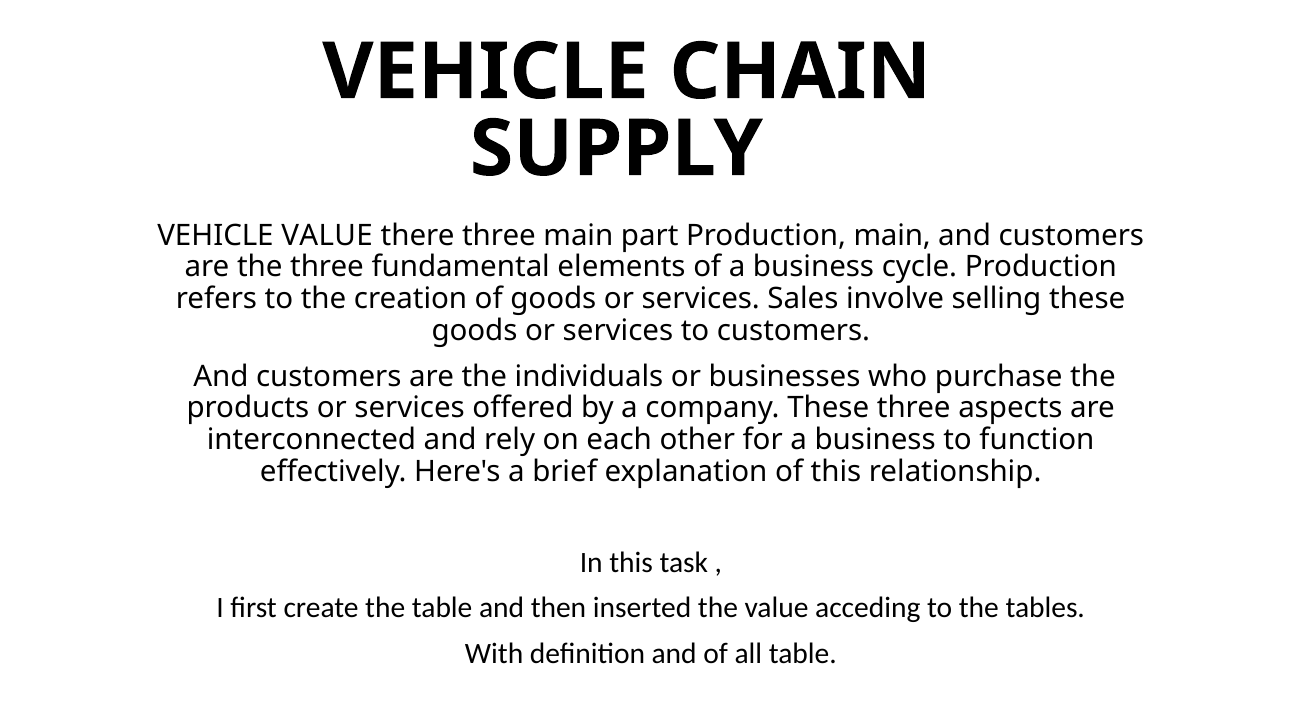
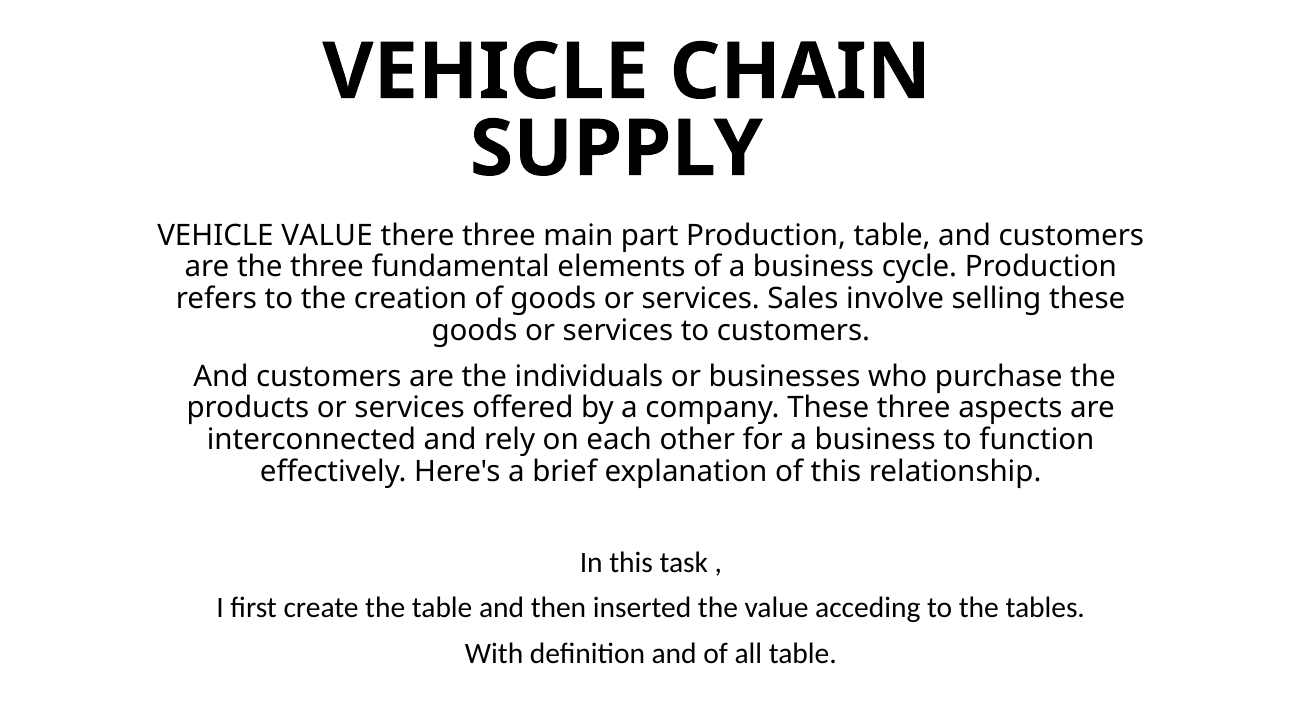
Production main: main -> table
